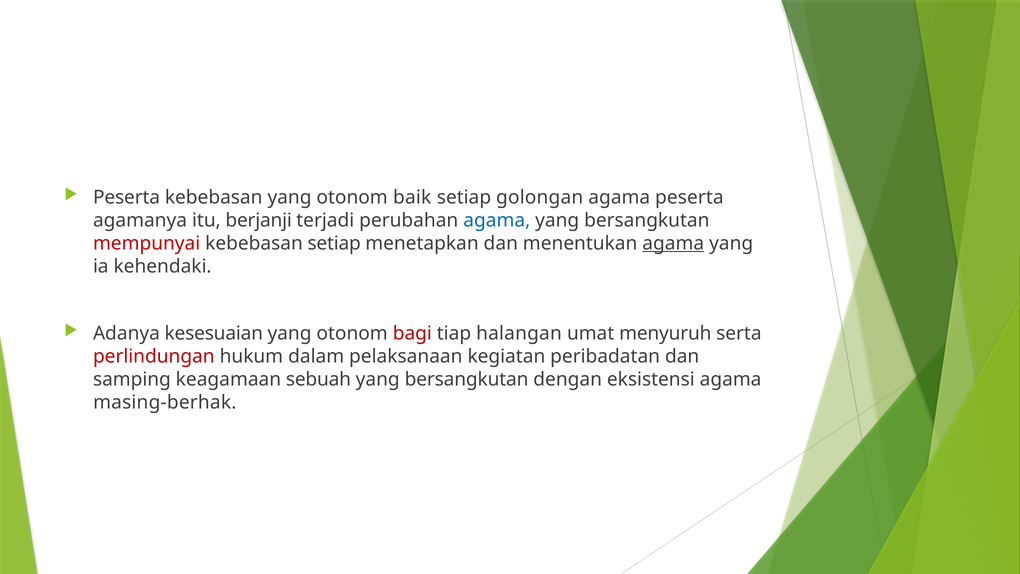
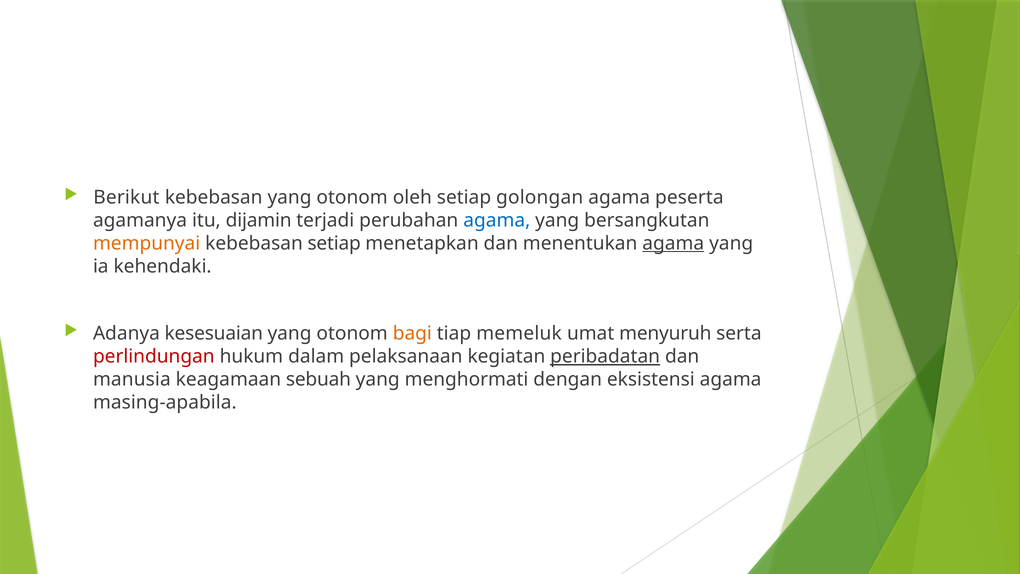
Peserta at (127, 197): Peserta -> Berikut
baik: baik -> oleh
berjanji: berjanji -> dijamin
mempunyai colour: red -> orange
bagi colour: red -> orange
halangan: halangan -> memeluk
peribadatan underline: none -> present
samping: samping -> manusia
bersangkutan at (467, 379): bersangkutan -> menghormati
masing-berhak: masing-berhak -> masing-apabila
